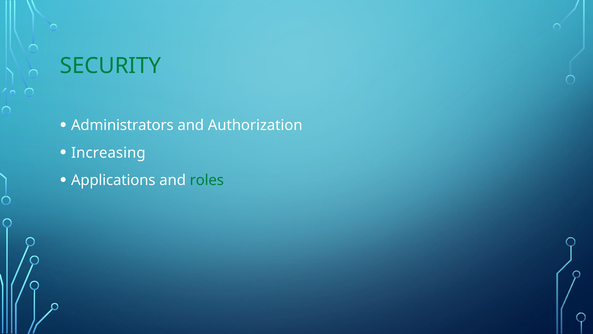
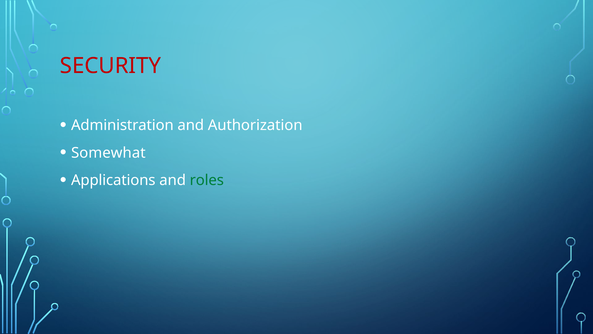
SECURITY colour: green -> red
Administrators: Administrators -> Administration
Increasing: Increasing -> Somewhat
